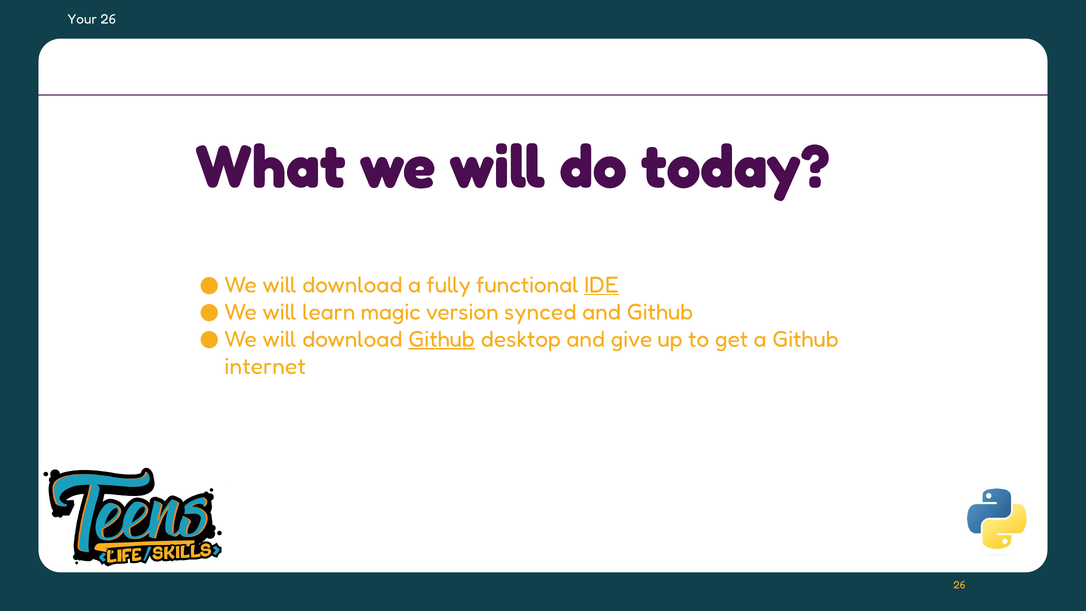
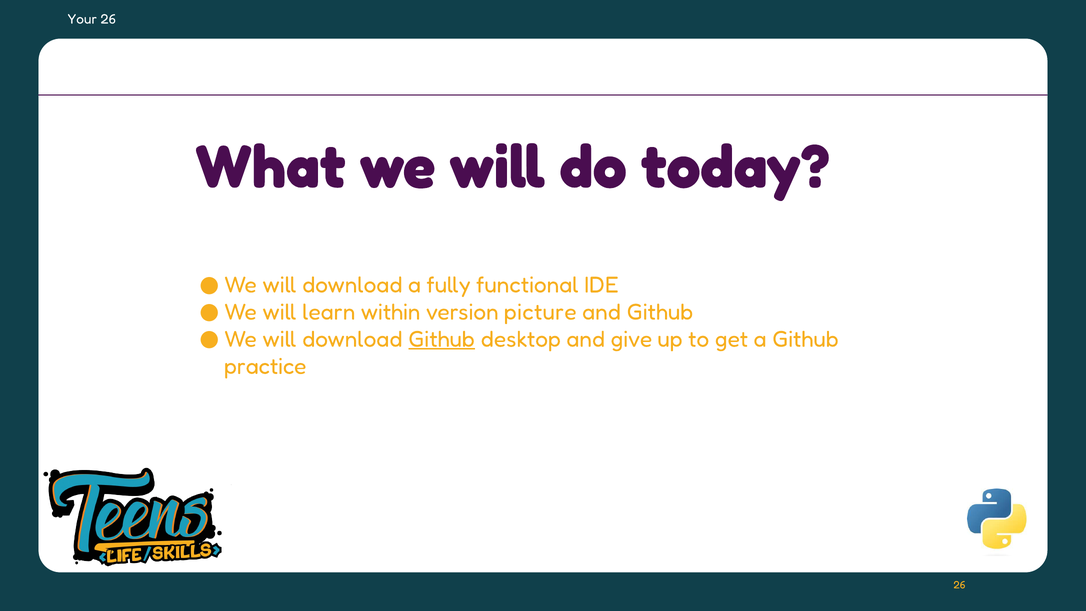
IDE underline: present -> none
magic: magic -> within
synced: synced -> picture
internet: internet -> practice
